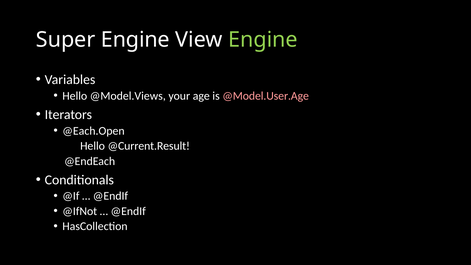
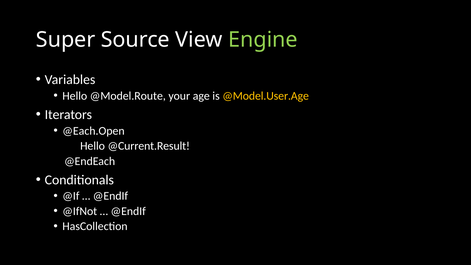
Super Engine: Engine -> Source
@Model.Views: @Model.Views -> @Model.Route
@Model.User.Age colour: pink -> yellow
